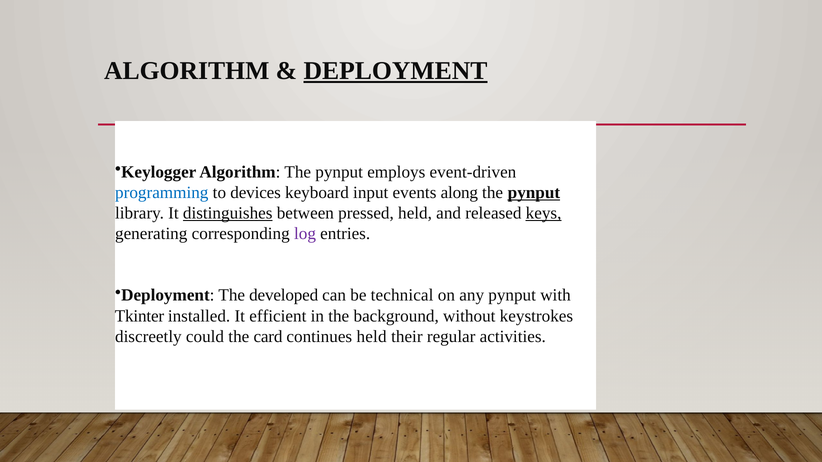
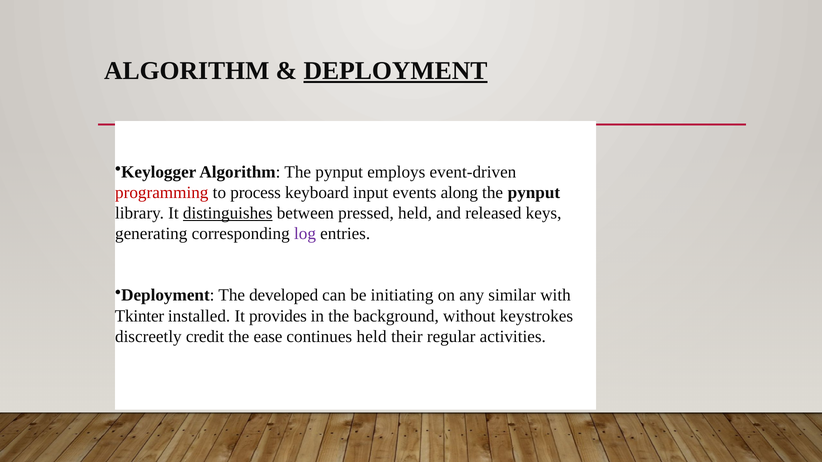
programming colour: blue -> red
devices: devices -> process
pynput at (534, 193) underline: present -> none
keys underline: present -> none
technical: technical -> initiating
any pynput: pynput -> similar
efficient: efficient -> provides
could: could -> credit
card: card -> ease
